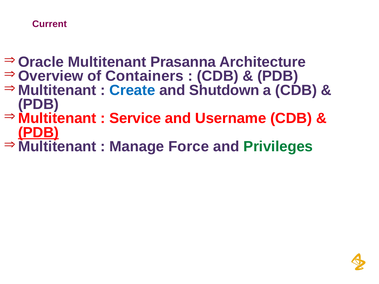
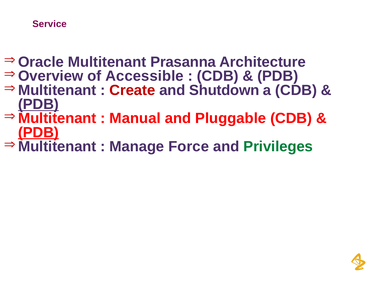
Current: Current -> Service
Containers: Containers -> Accessible
Create colour: blue -> red
PDB at (38, 104) underline: none -> present
Service: Service -> Manual
Username: Username -> Pluggable
